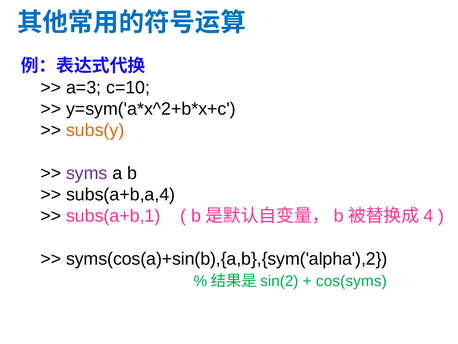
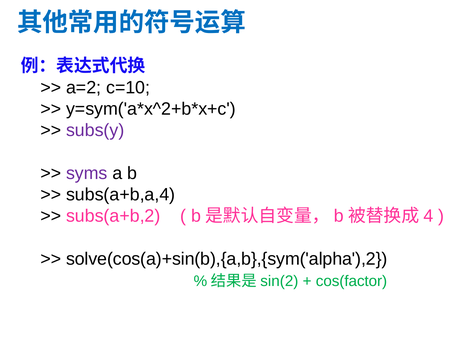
a=3: a=3 -> a=2
subs(y colour: orange -> purple
subs(a+b,1: subs(a+b,1 -> subs(a+b,2
syms(cos(a)+sin(b),{a,b},{sym('alpha'),2: syms(cos(a)+sin(b),{a,b},{sym('alpha'),2 -> solve(cos(a)+sin(b),{a,b},{sym('alpha'),2
cos(syms: cos(syms -> cos(factor
